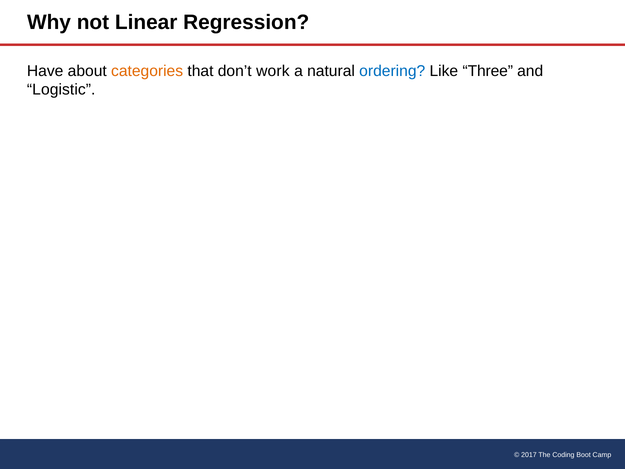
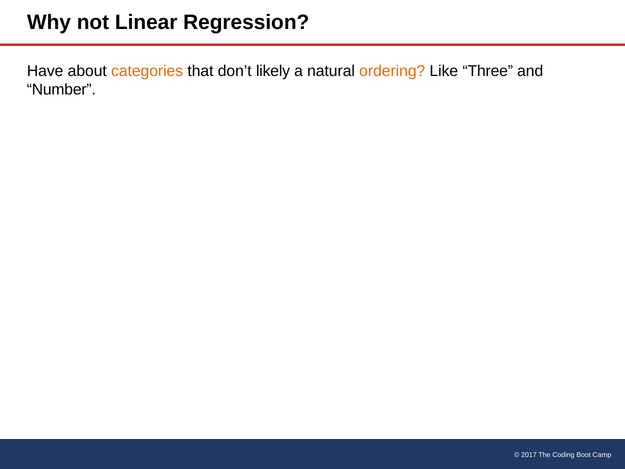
work: work -> likely
ordering colour: blue -> orange
Logistic: Logistic -> Number
